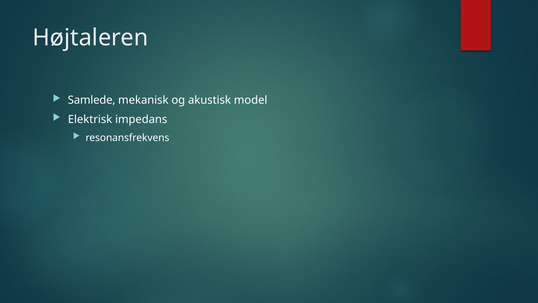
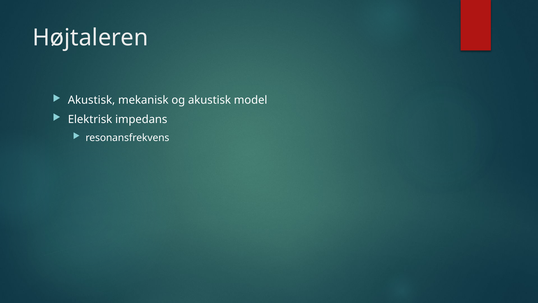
Samlede at (92, 100): Samlede -> Akustisk
